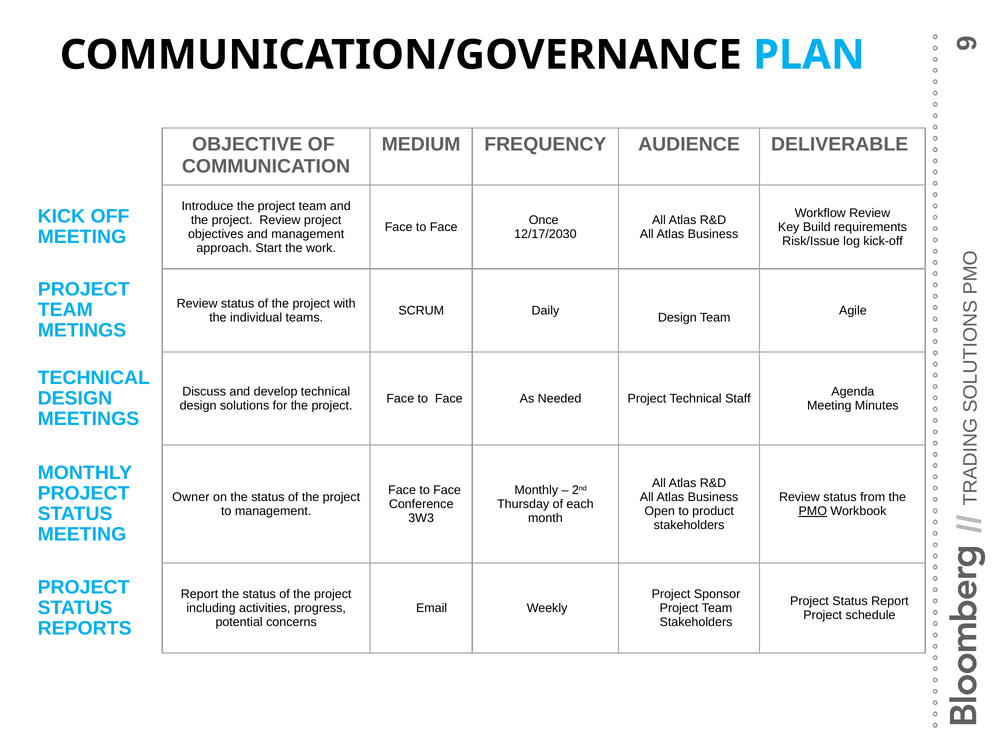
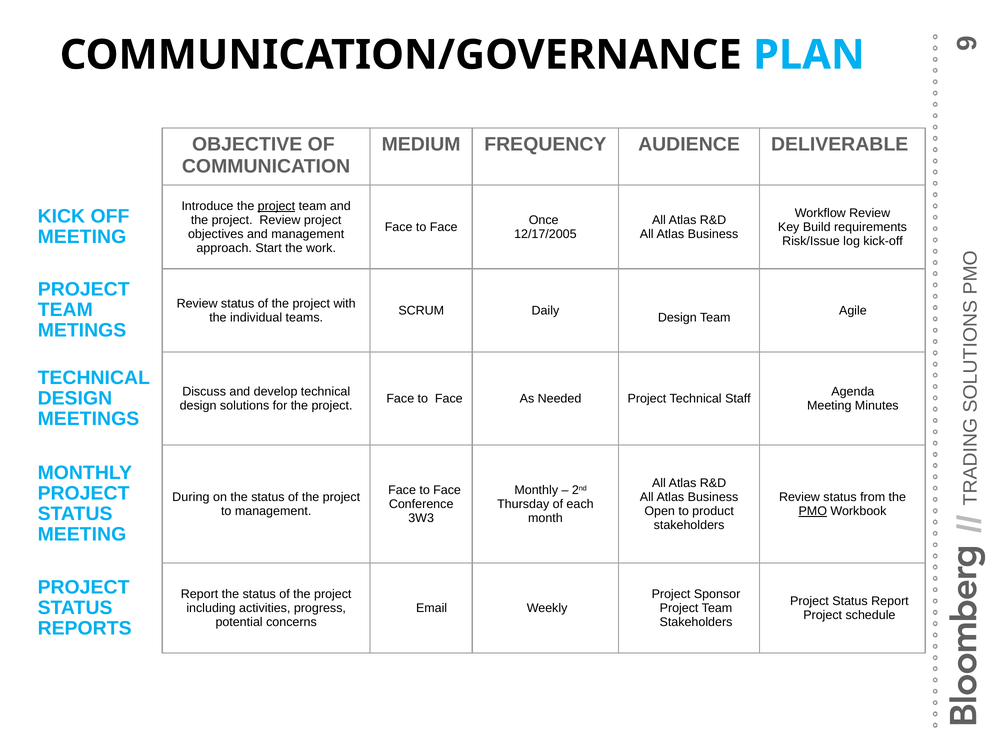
project at (276, 206) underline: none -> present
12/17/2030: 12/17/2030 -> 12/17/2005
Owner: Owner -> During
